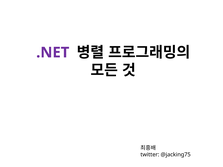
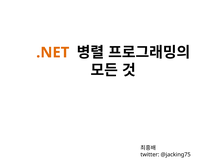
.NET colour: purple -> orange
